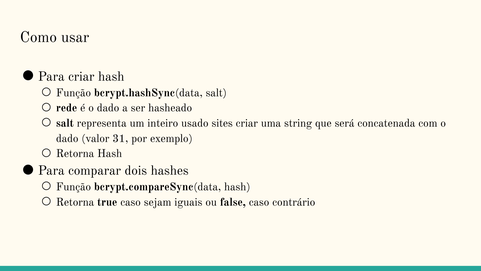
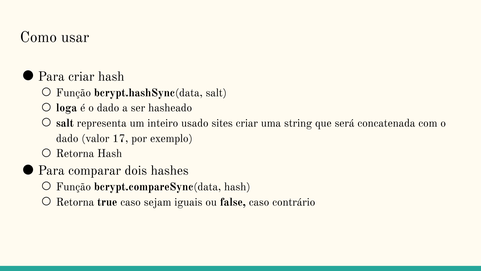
rede: rede -> loga
31: 31 -> 17
